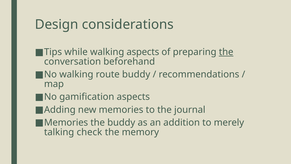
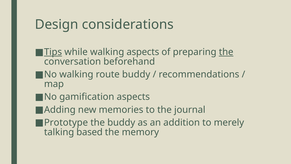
Tips underline: none -> present
Memories at (66, 122): Memories -> Prototype
check: check -> based
